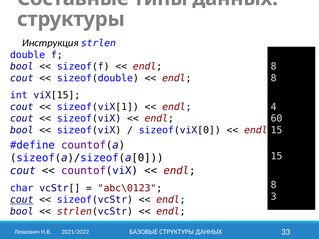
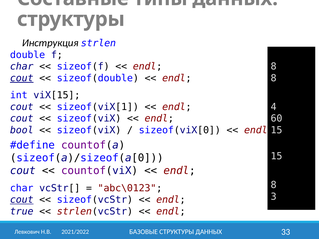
bool at (22, 67): bool -> char
cout at (22, 78) underline: none -> present
bool at (22, 212): bool -> true
